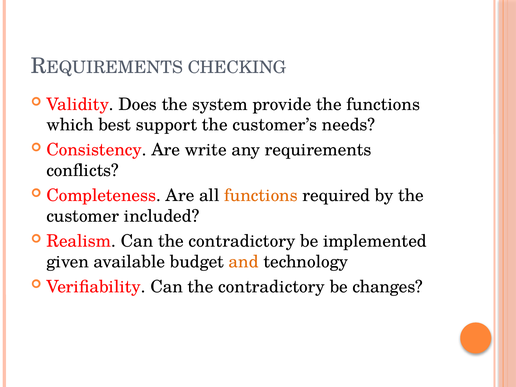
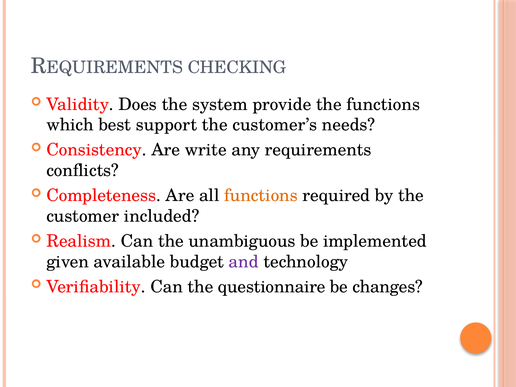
Realism Can the contradictory: contradictory -> unambiguous
and colour: orange -> purple
Verifiability Can the contradictory: contradictory -> questionnaire
